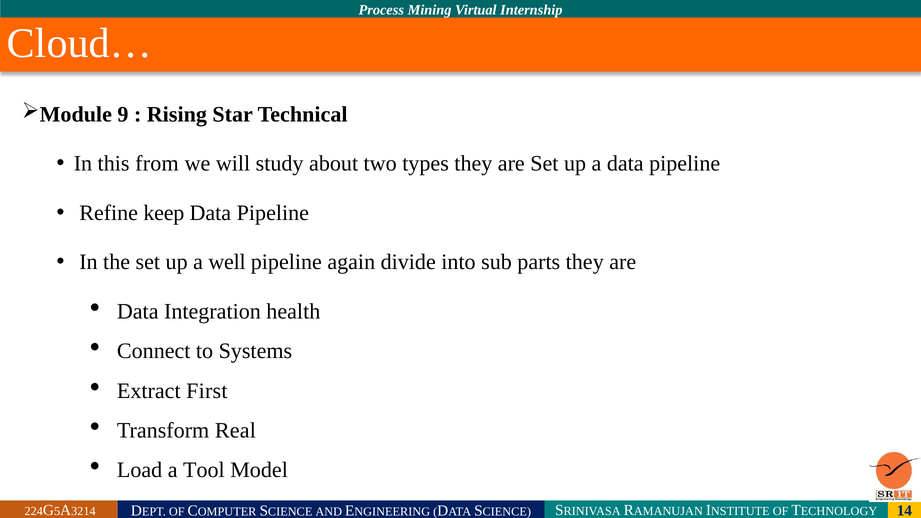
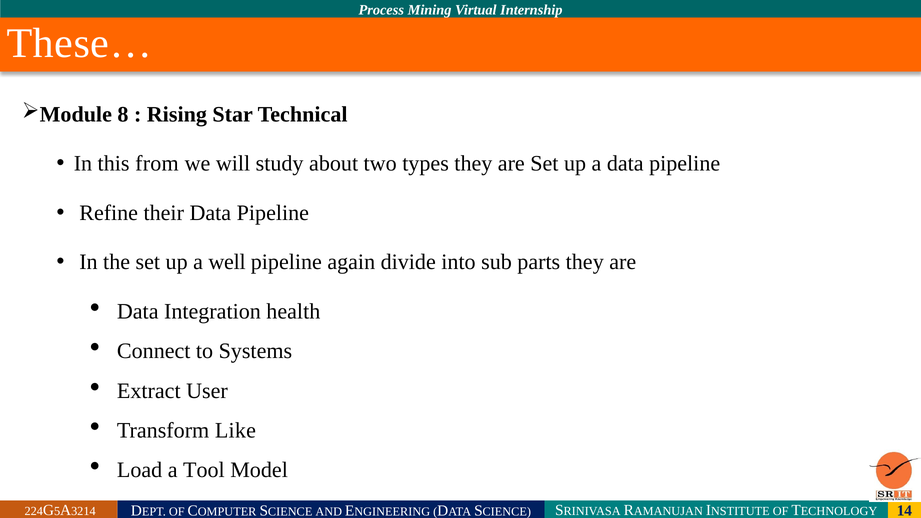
Cloud…: Cloud… -> These…
9: 9 -> 8
keep: keep -> their
First: First -> User
Real: Real -> Like
